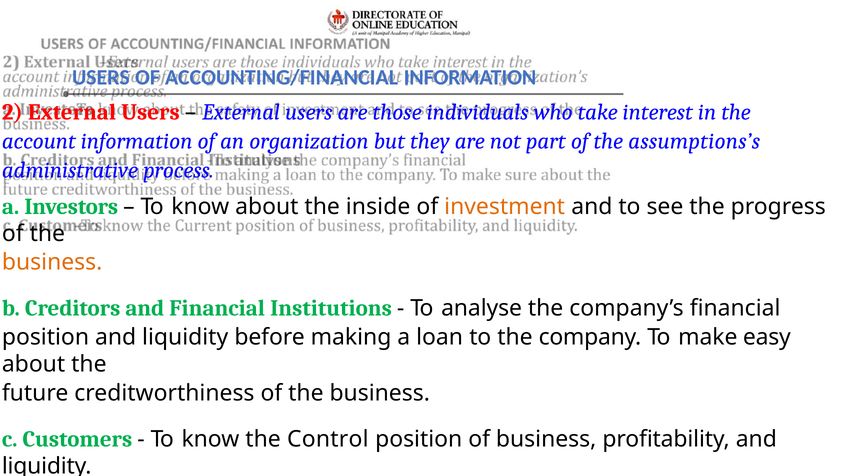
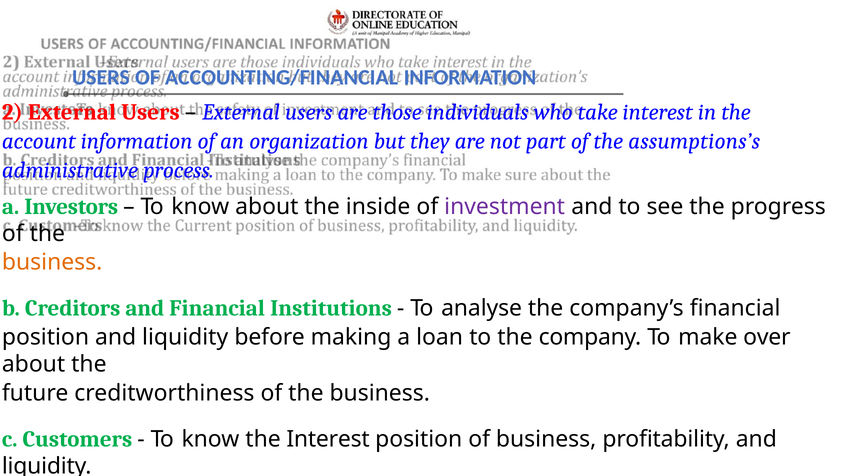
investment colour: orange -> purple
easy: easy -> over
the Control: Control -> Interest
